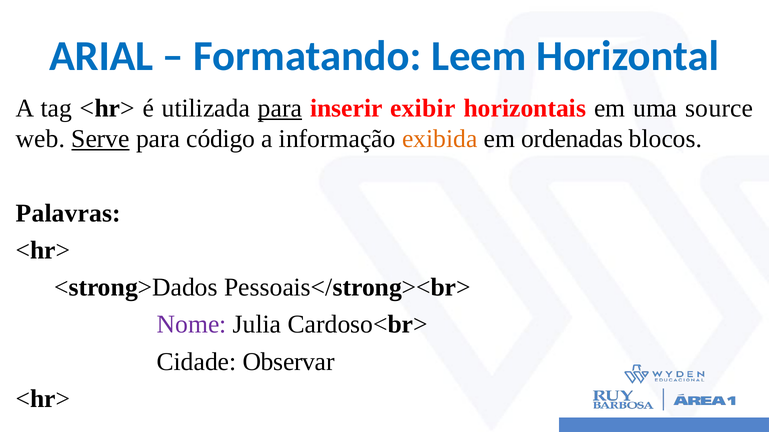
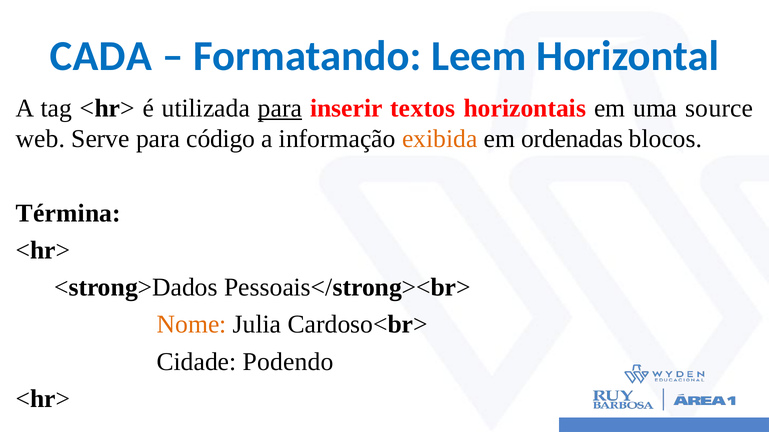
ARIAL: ARIAL -> CADA
exibir: exibir -> textos
Serve underline: present -> none
Palavras: Palavras -> Términa
Nome colour: purple -> orange
Observar: Observar -> Podendo
